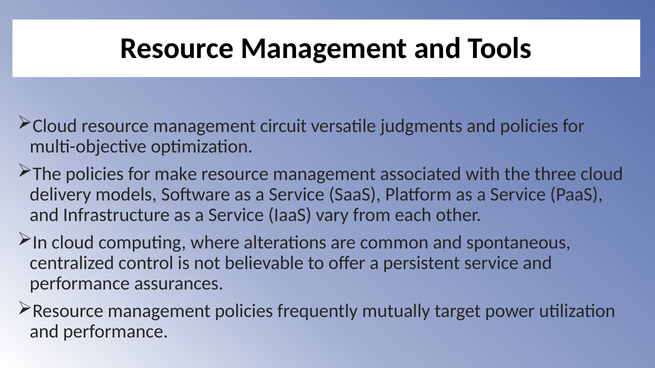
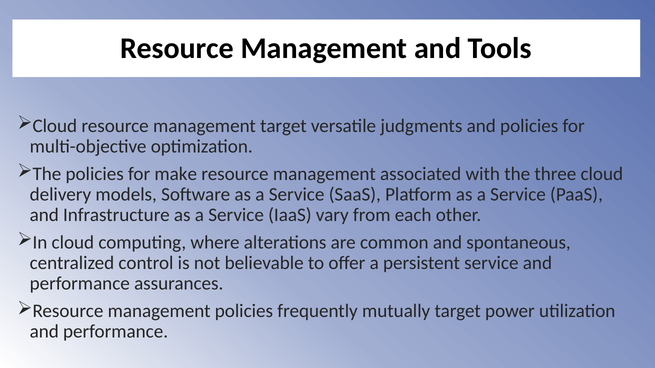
management circuit: circuit -> target
